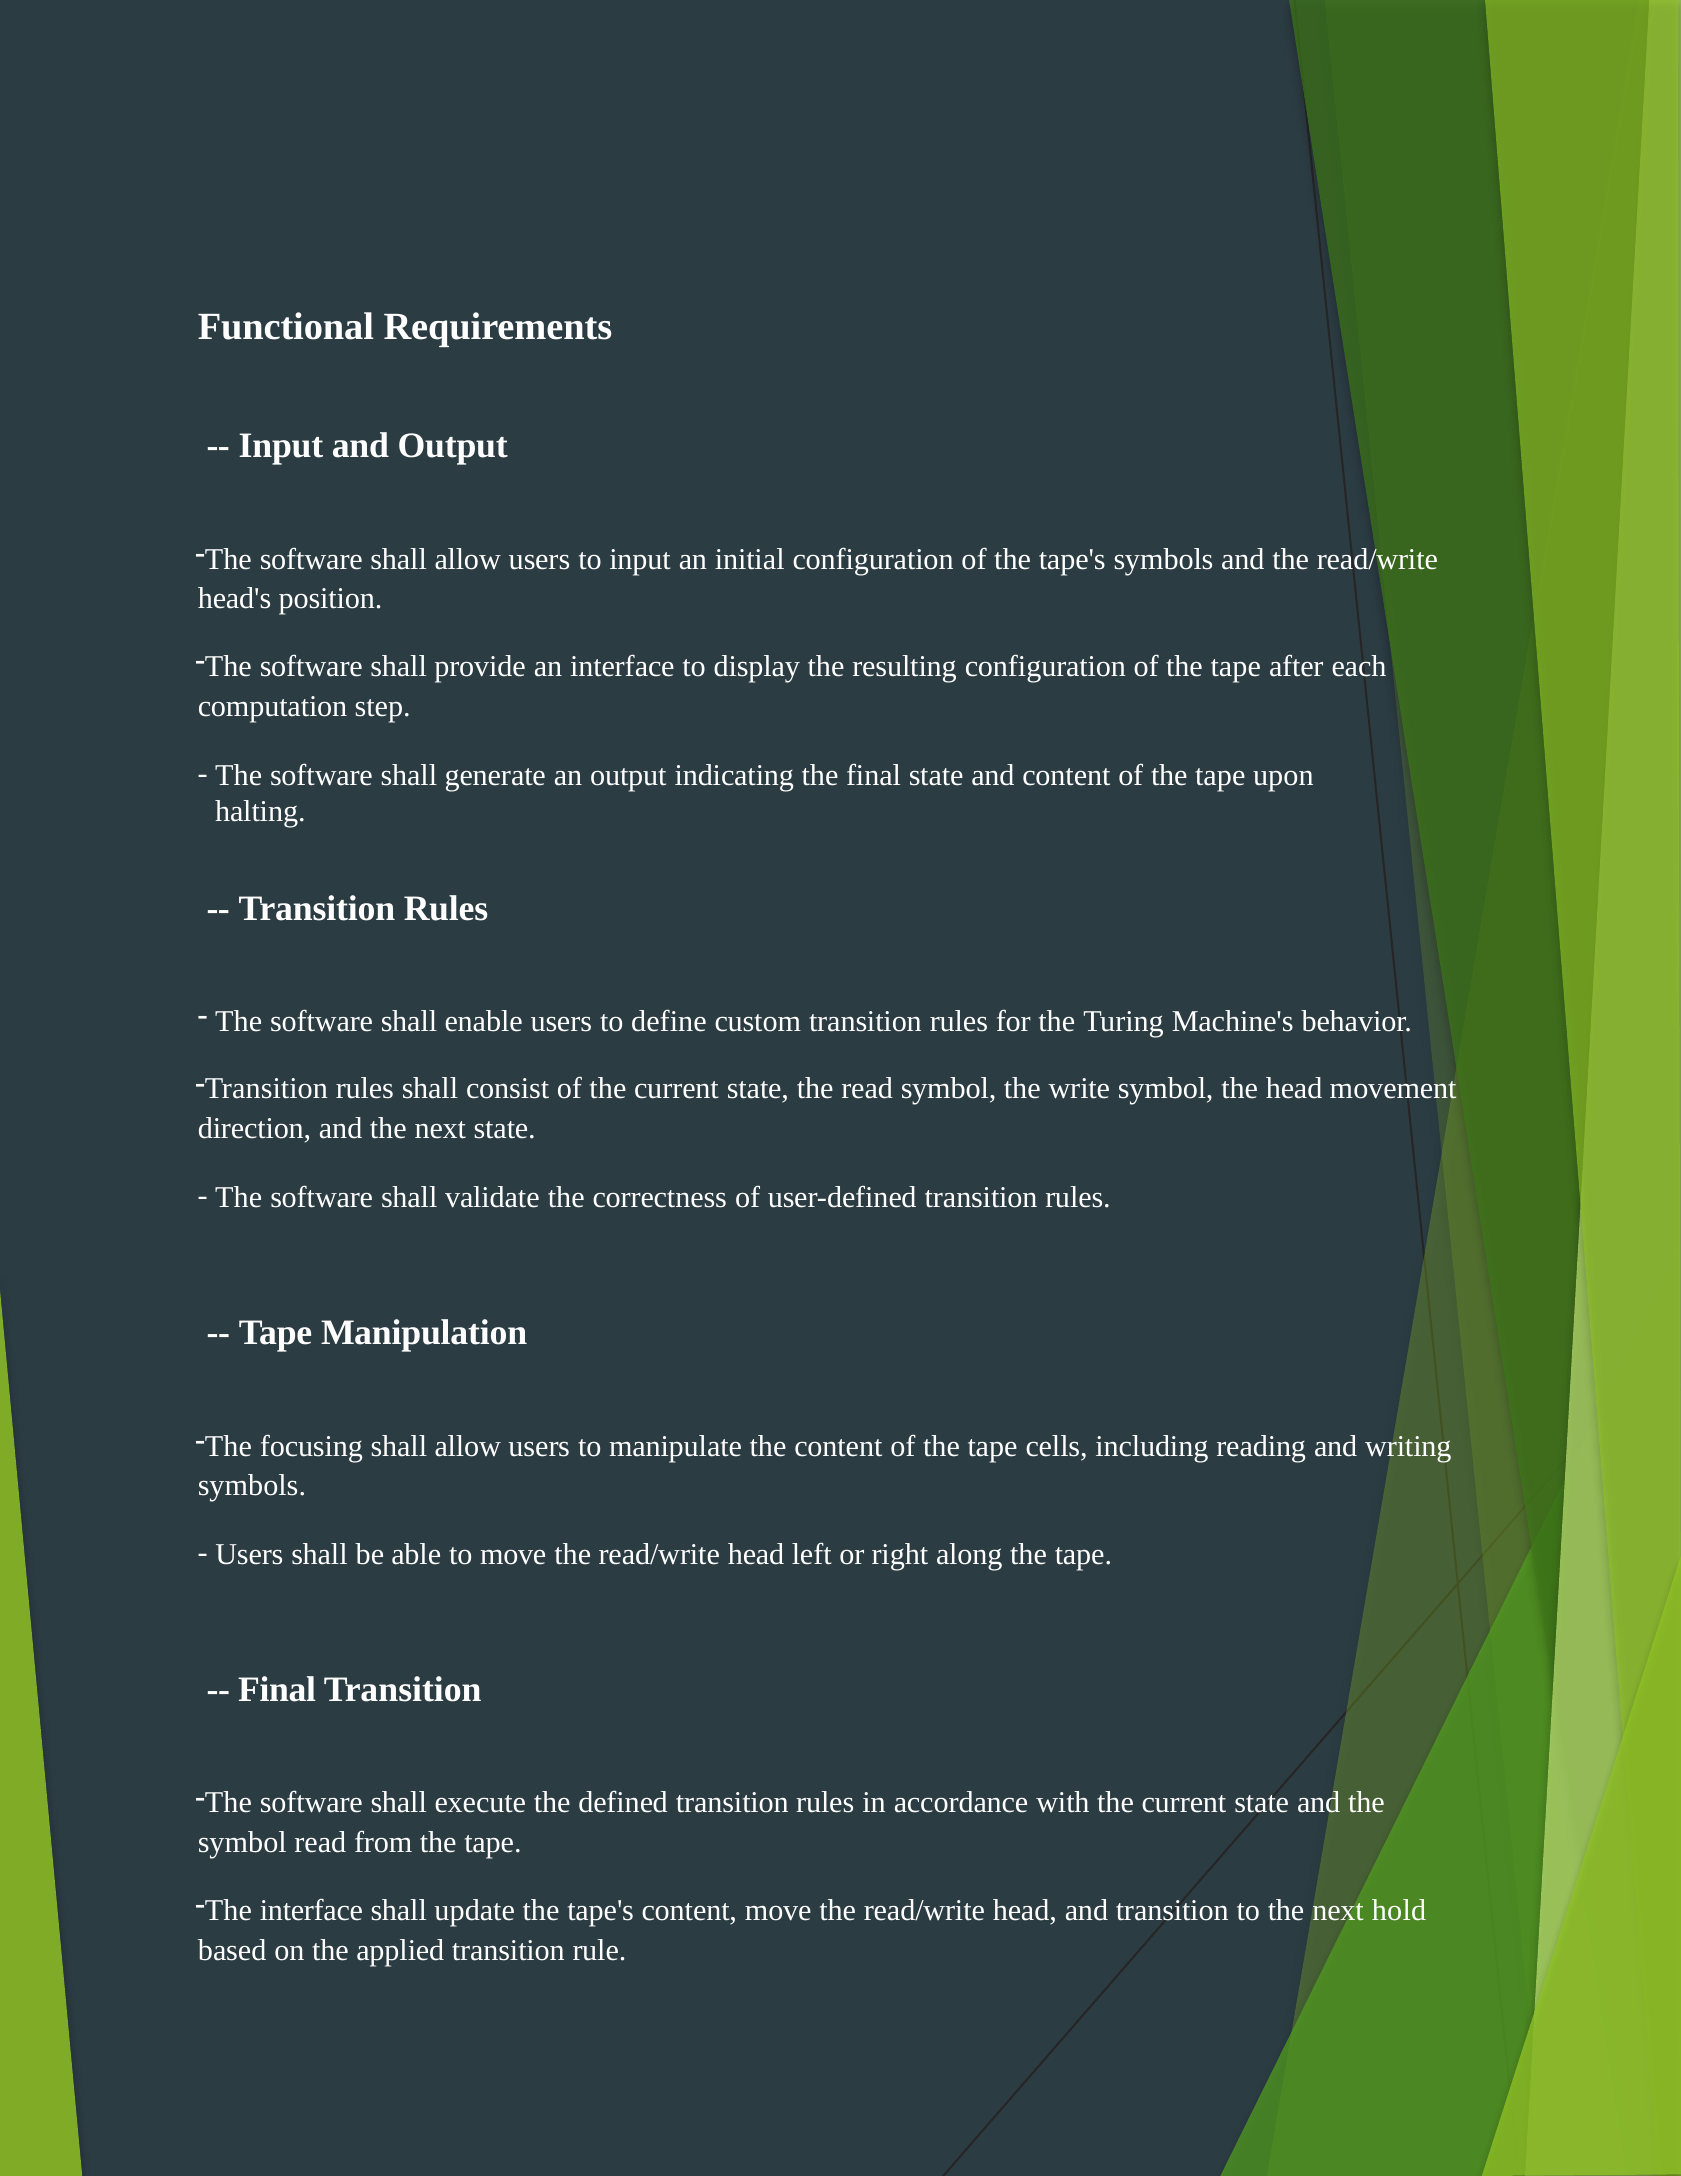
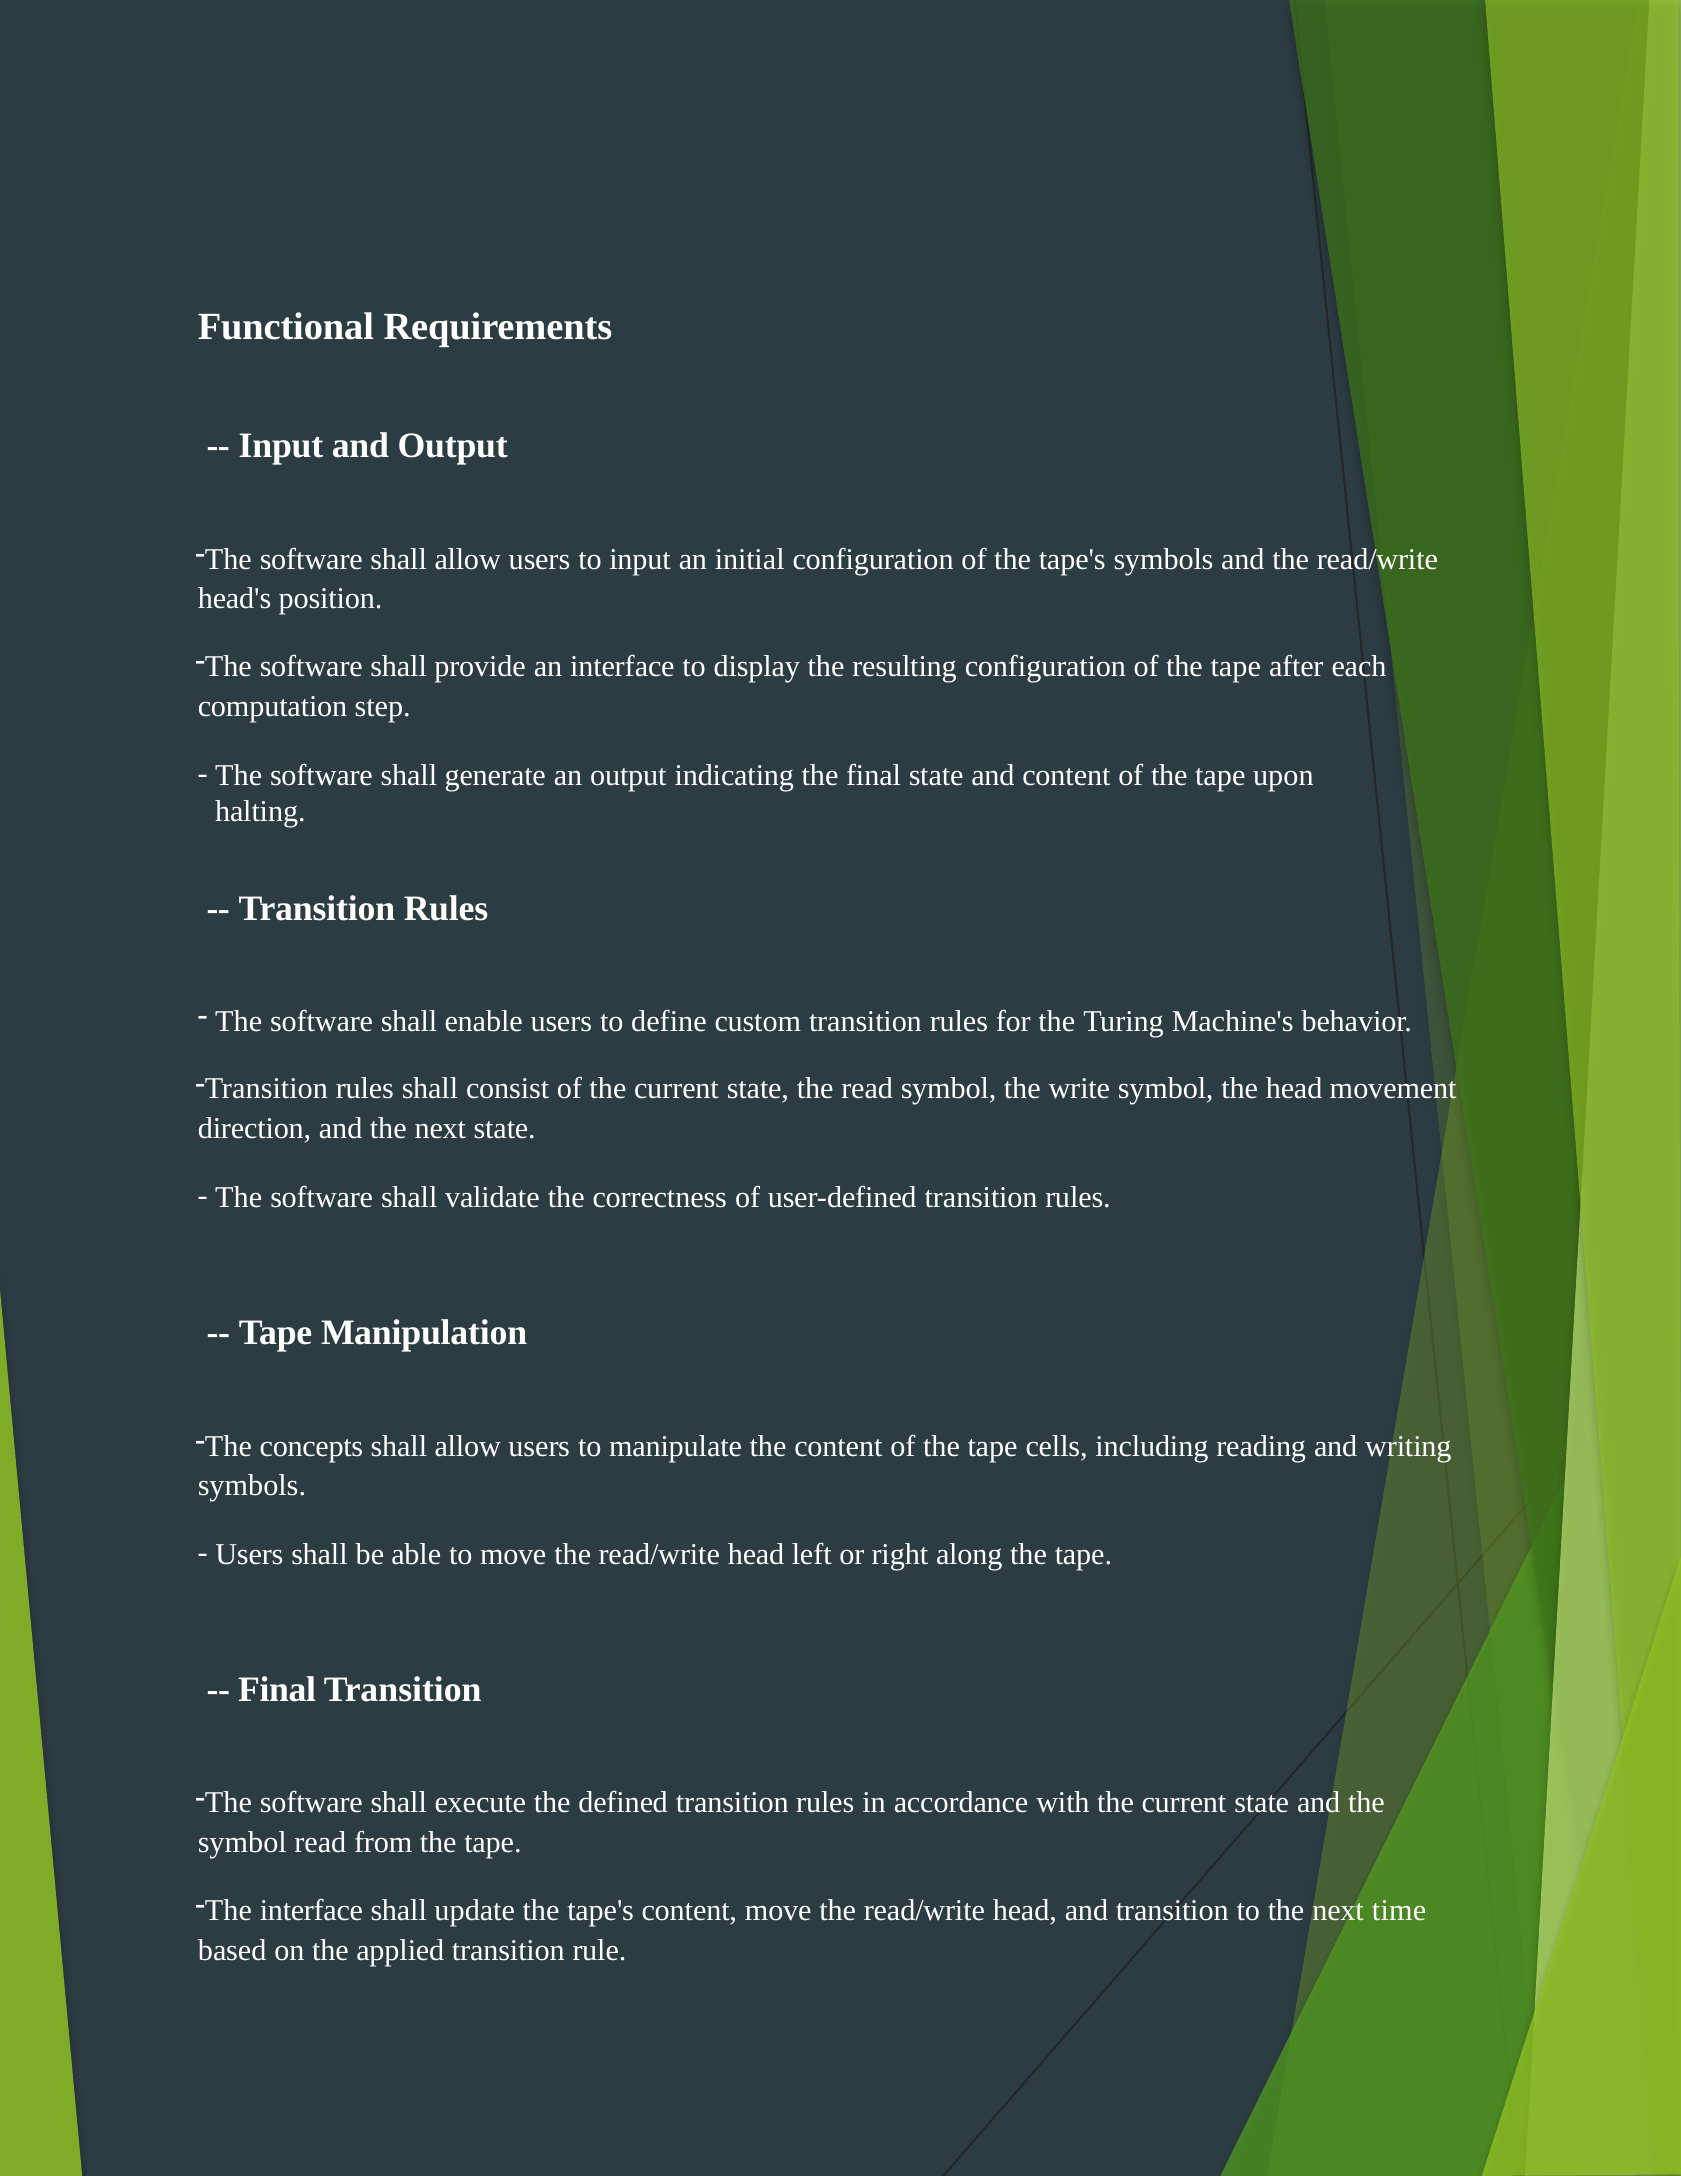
focusing: focusing -> concepts
hold: hold -> time
